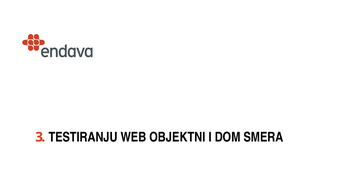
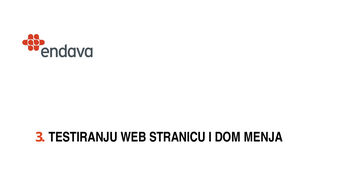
OBJEKTNI: OBJEKTNI -> STRANICU
SMERA: SMERA -> MENJA
